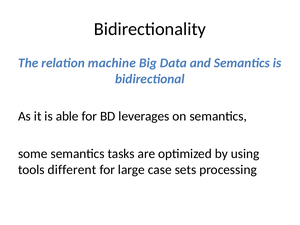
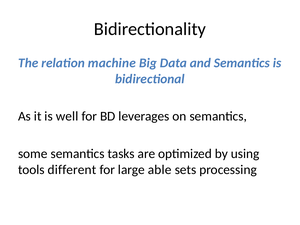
able: able -> well
case: case -> able
